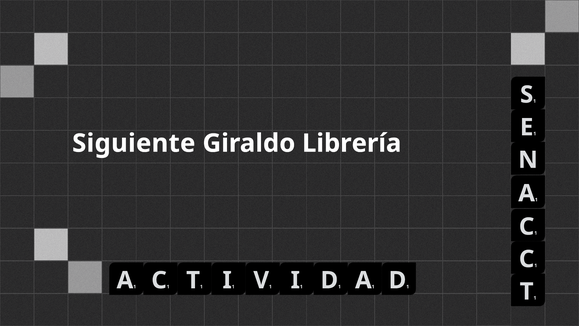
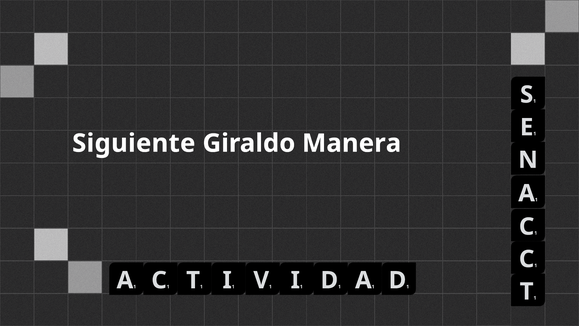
Librería: Librería -> Manera
